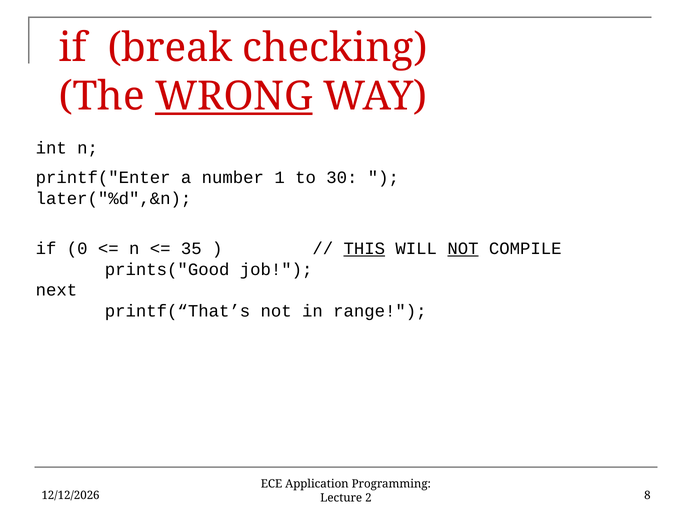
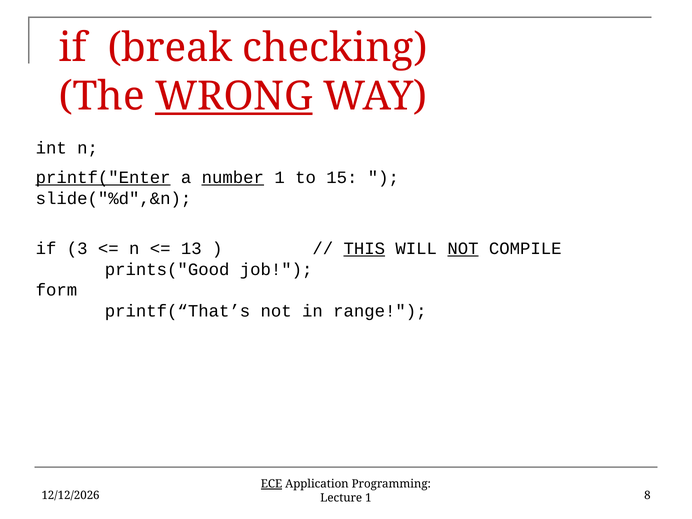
printf("Enter underline: none -> present
number underline: none -> present
30: 30 -> 15
later("%d",&n: later("%d",&n -> slide("%d",&n
0: 0 -> 3
35: 35 -> 13
next: next -> form
ECE underline: none -> present
Lecture 2: 2 -> 1
